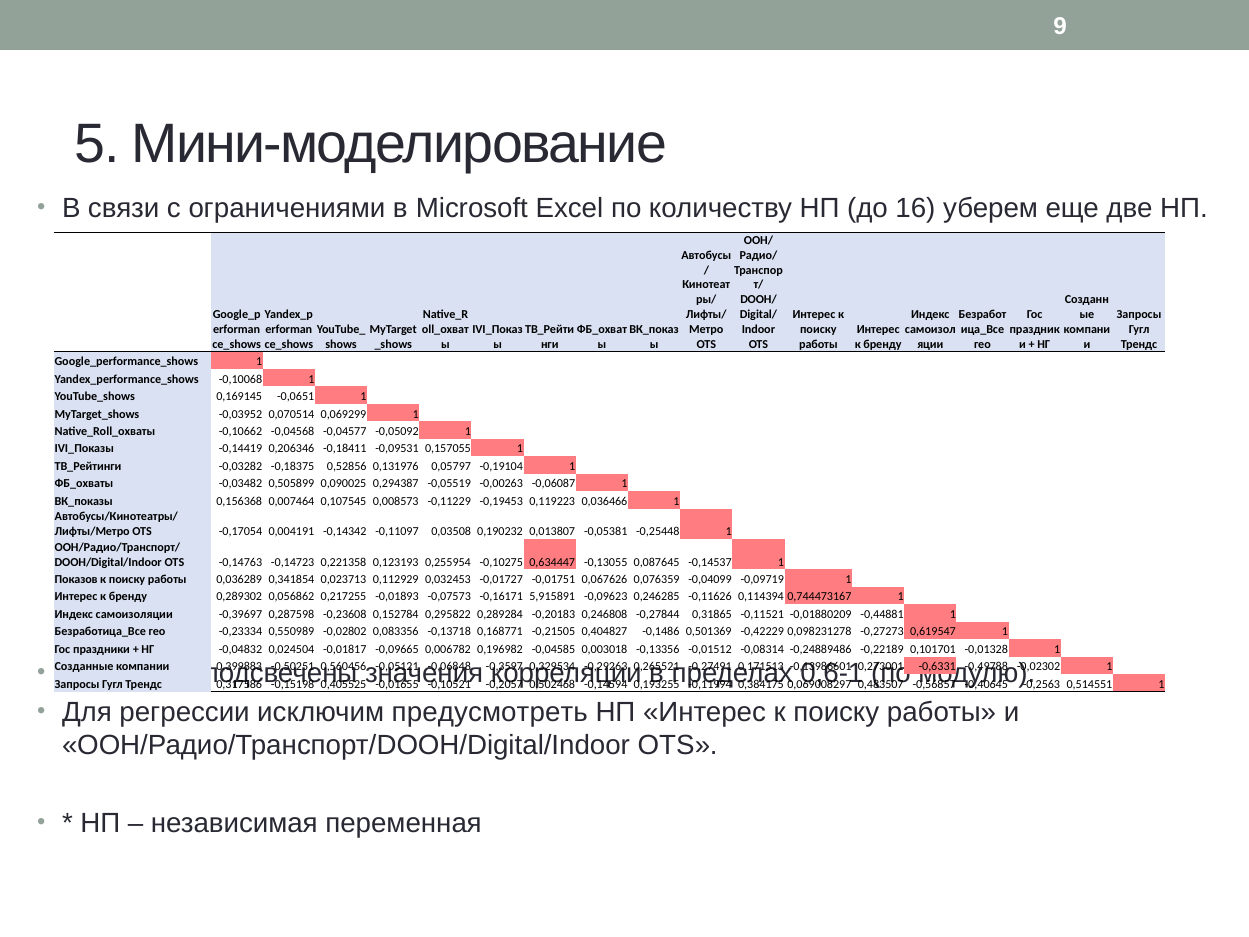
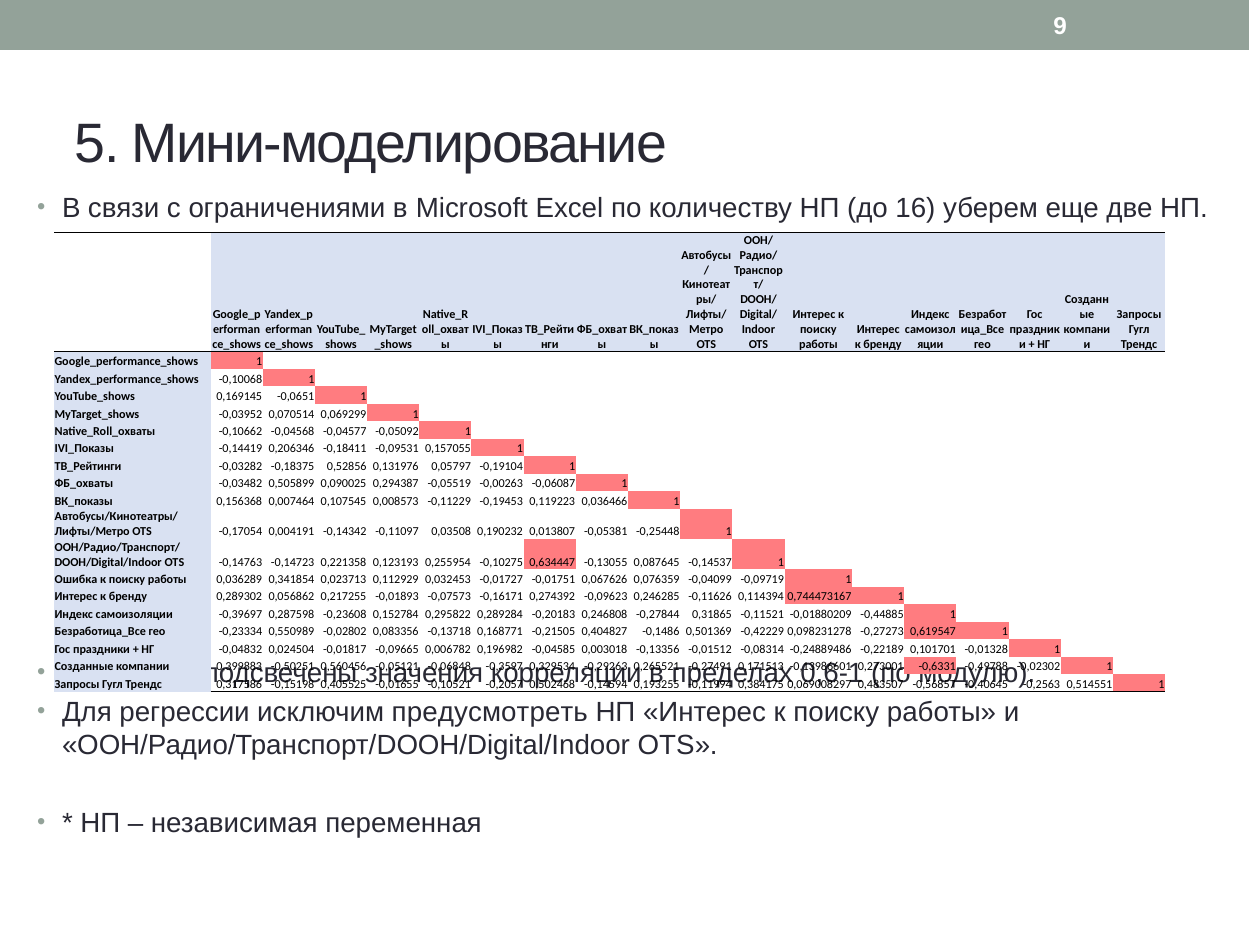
Показов: Показов -> Ошибка
5,915891: 5,915891 -> 0,274392
-0,44881: -0,44881 -> -0,44885
